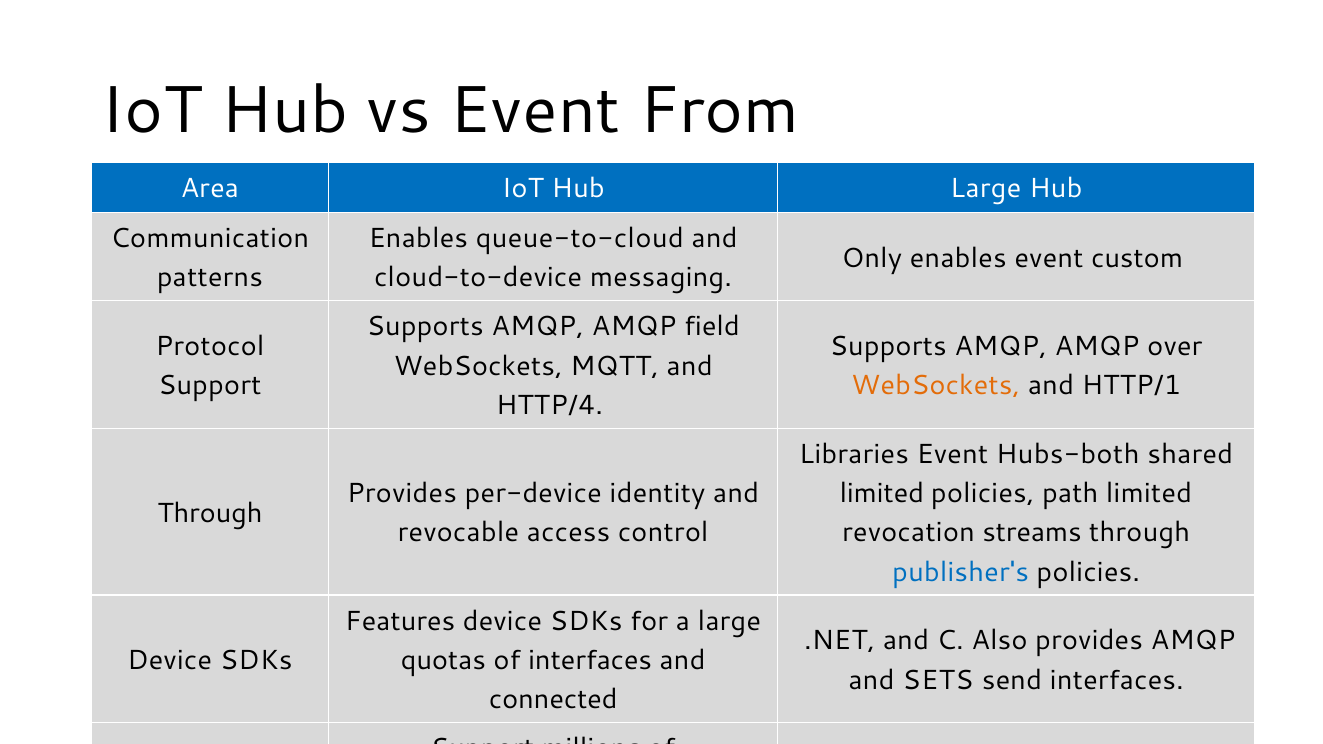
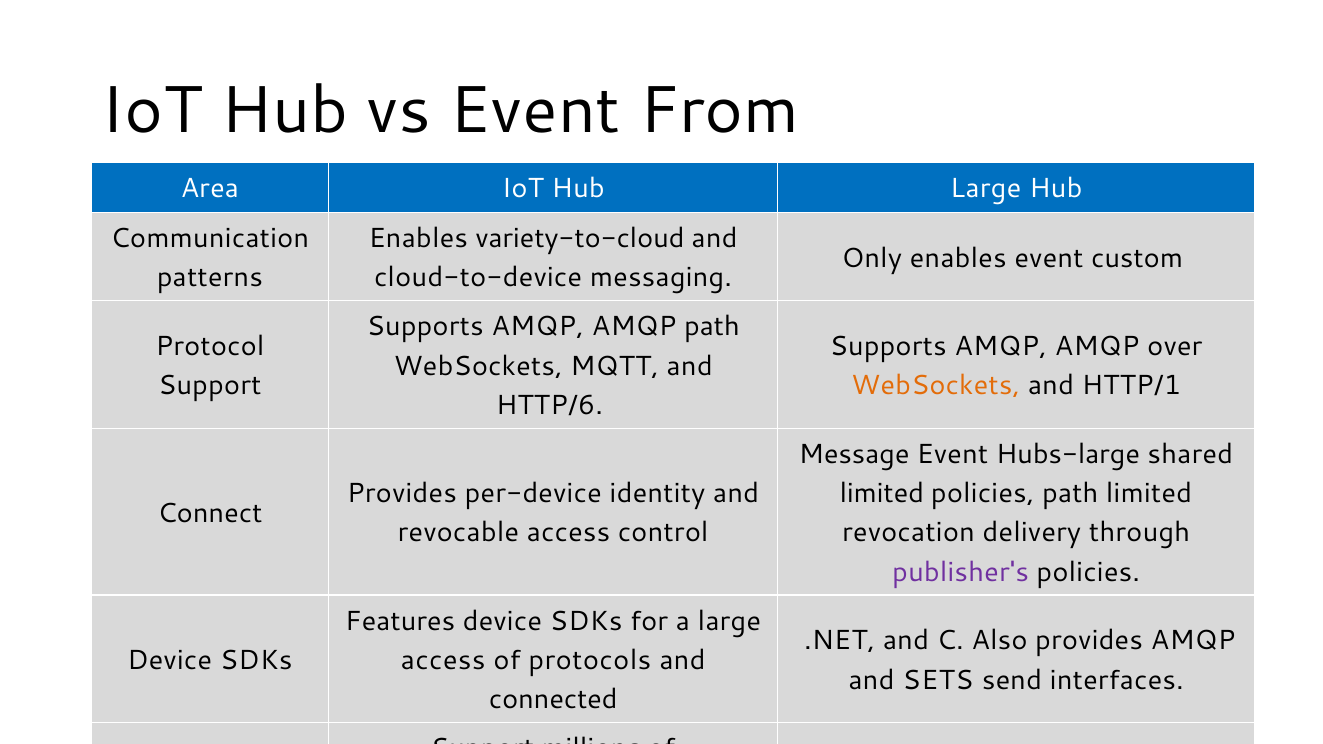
queue-to-cloud: queue-to-cloud -> variety-to-cloud
AMQP field: field -> path
HTTP/4: HTTP/4 -> HTTP/6
Libraries: Libraries -> Message
Hubs-both: Hubs-both -> Hubs-large
Through at (210, 513): Through -> Connect
streams: streams -> delivery
publisher's colour: blue -> purple
quotas at (443, 661): quotas -> access
of interfaces: interfaces -> protocols
